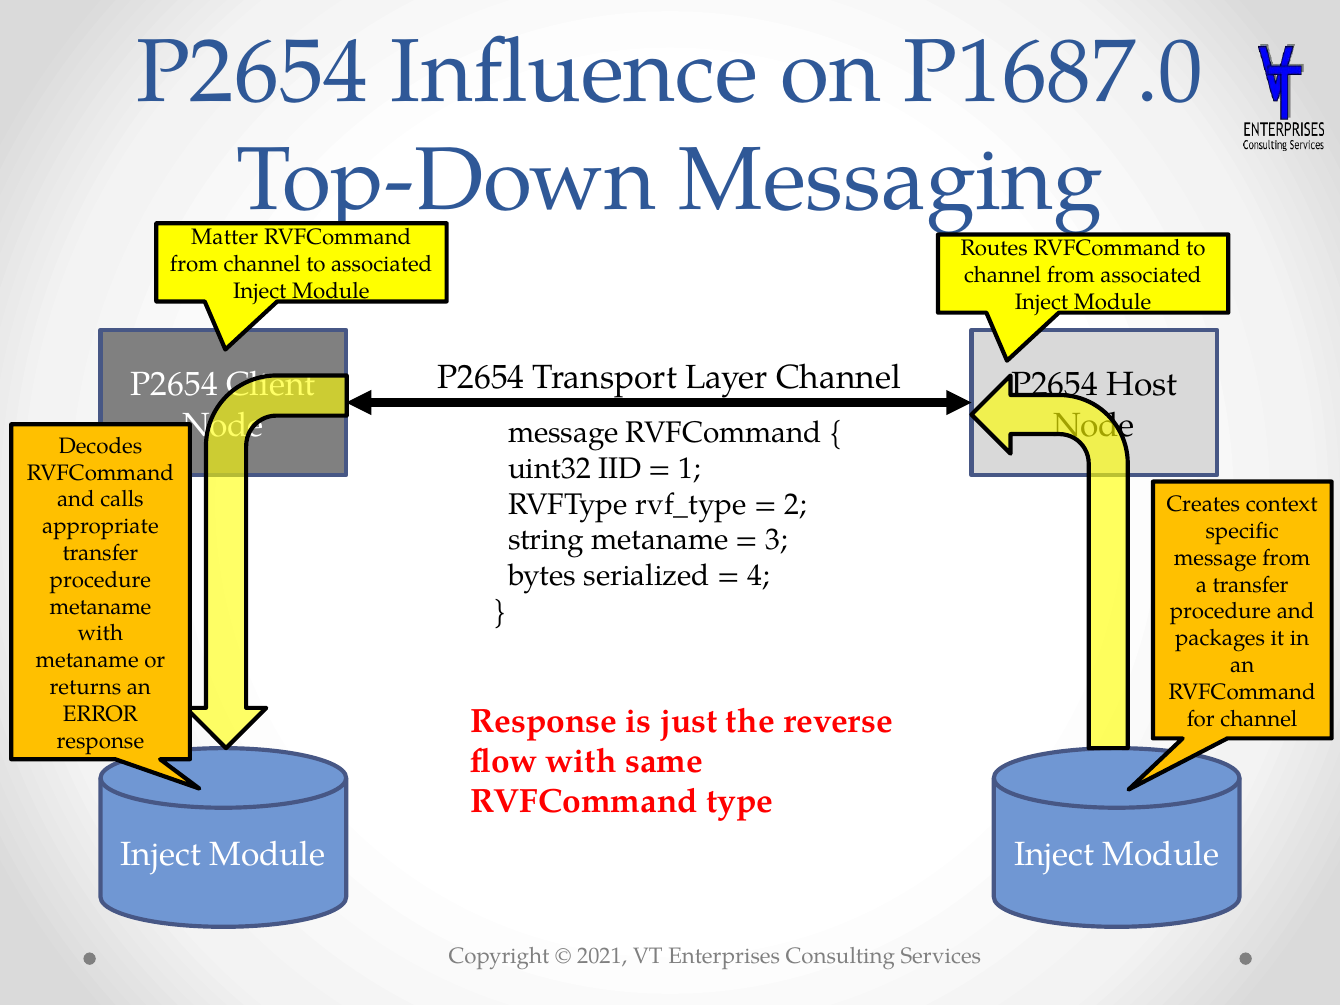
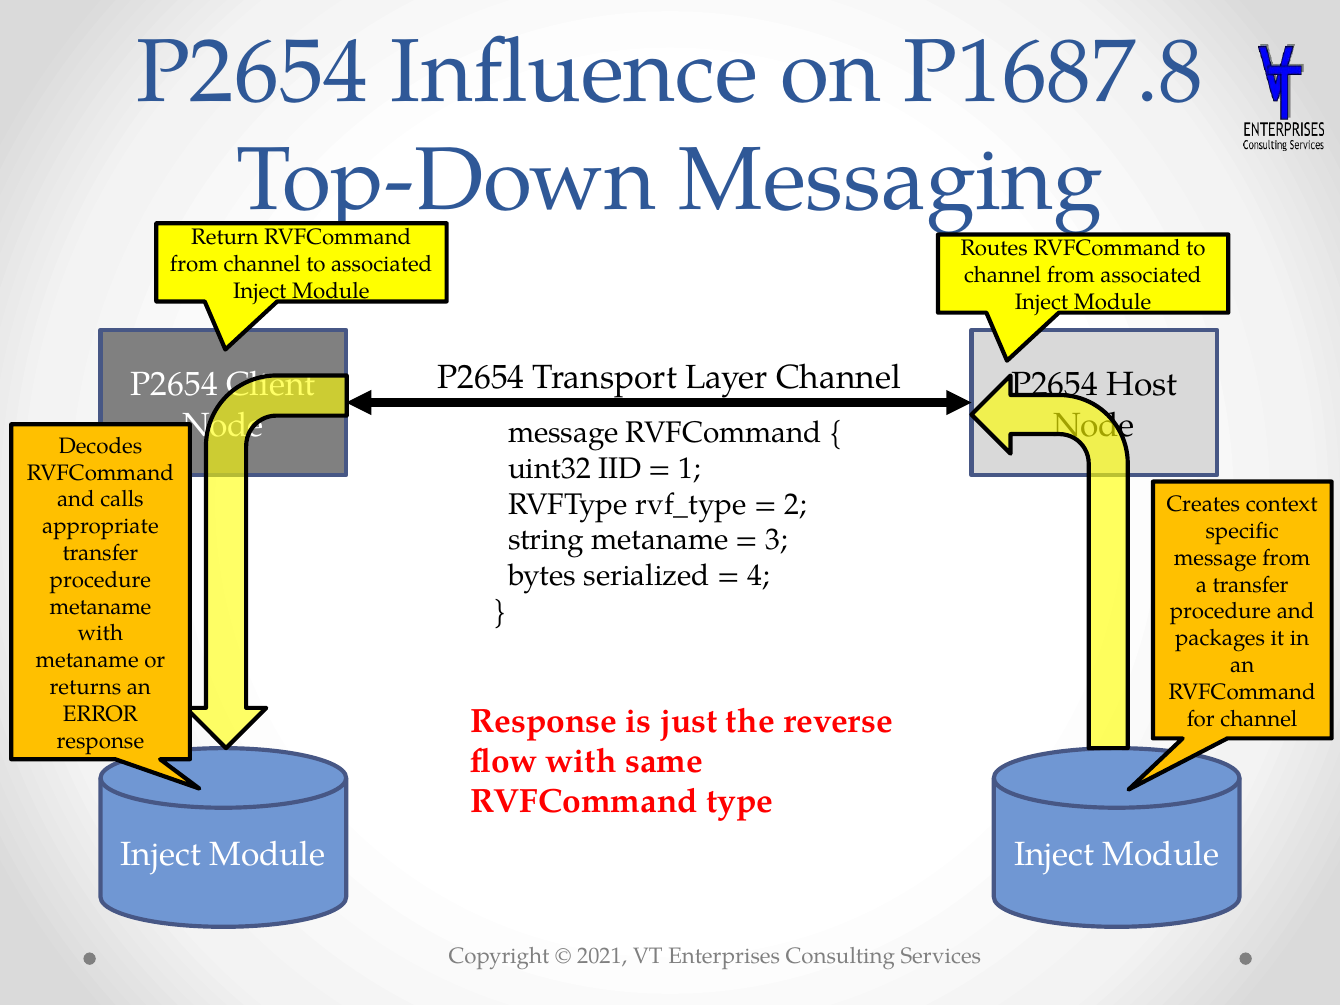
P1687.0: P1687.0 -> P1687.8
Matter: Matter -> Return
